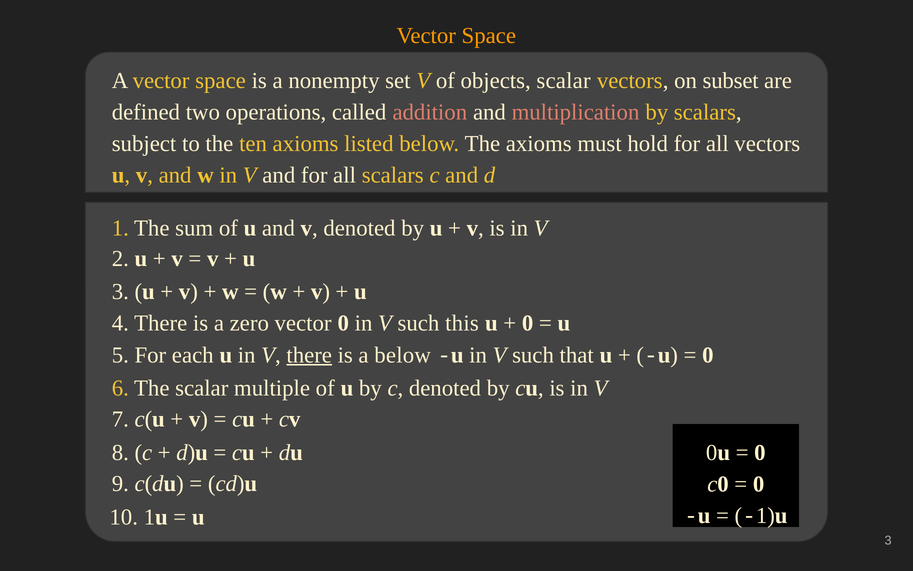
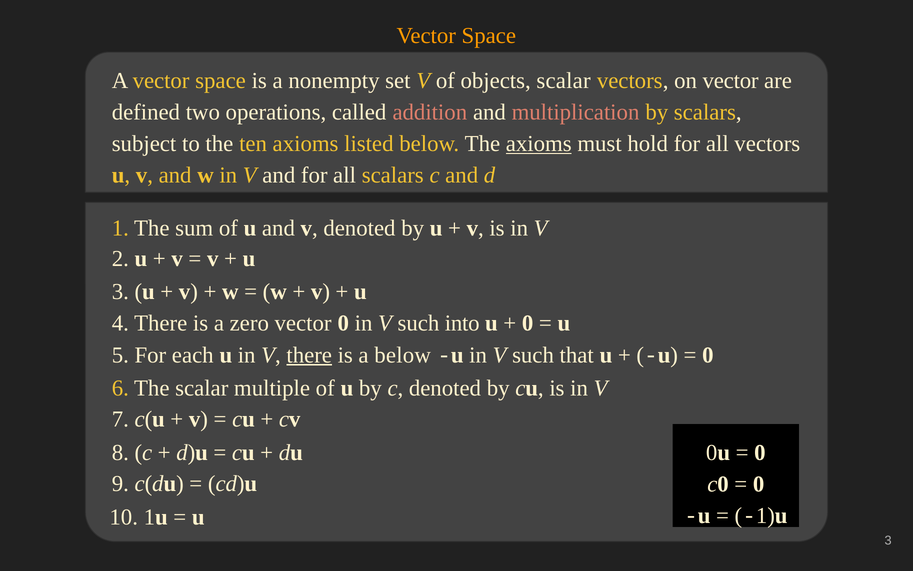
on subset: subset -> vector
axioms at (539, 144) underline: none -> present
this: this -> into
